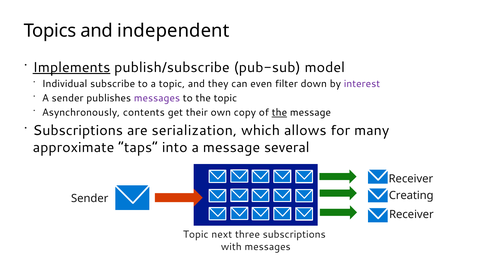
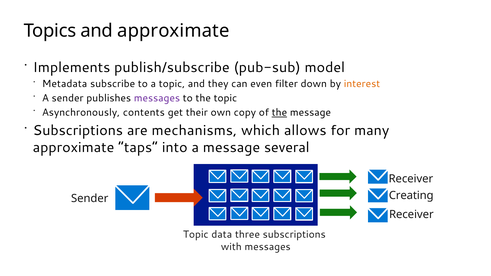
and independent: independent -> approximate
Implements underline: present -> none
Individual: Individual -> Metadata
interest colour: purple -> orange
serialization: serialization -> mechanisms
next: next -> data
